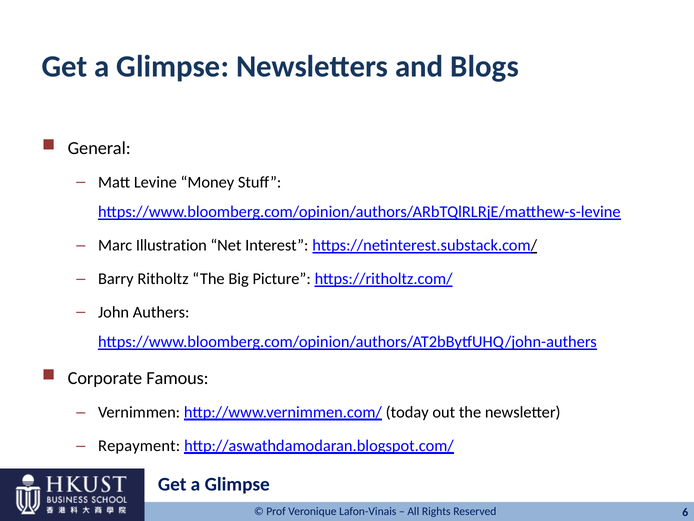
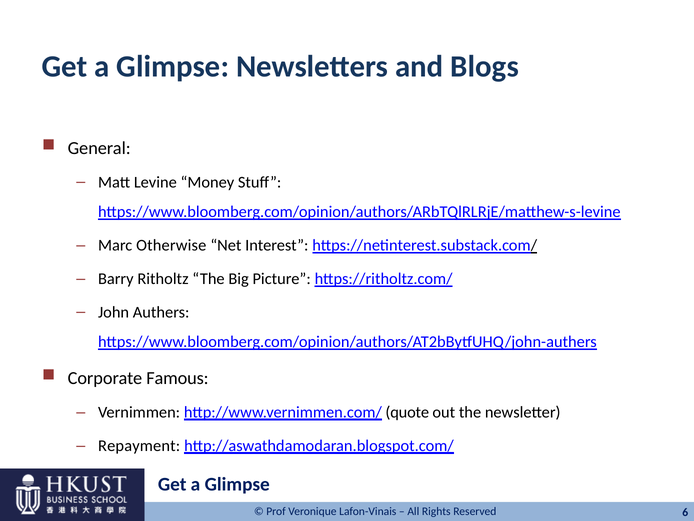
Illustration: Illustration -> Otherwise
today: today -> quote
